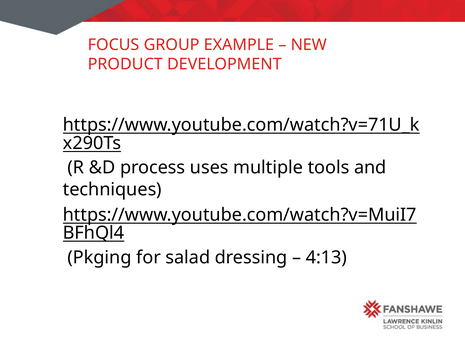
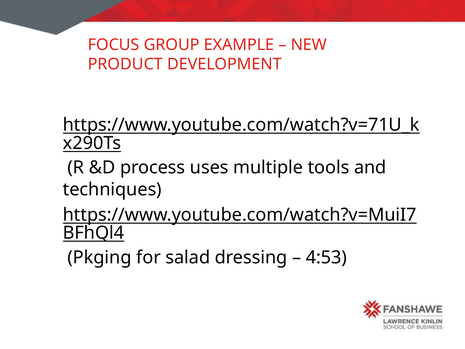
4:13: 4:13 -> 4:53
